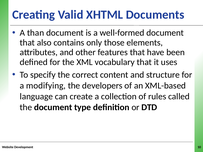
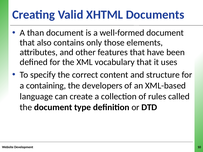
modifying: modifying -> containing
